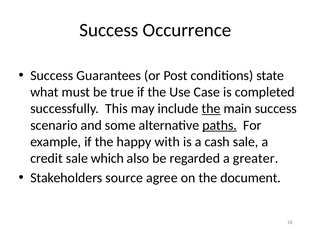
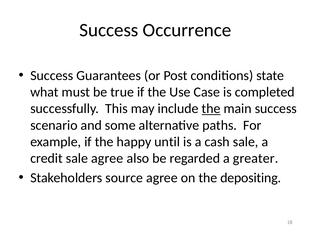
paths underline: present -> none
with: with -> until
sale which: which -> agree
document: document -> depositing
